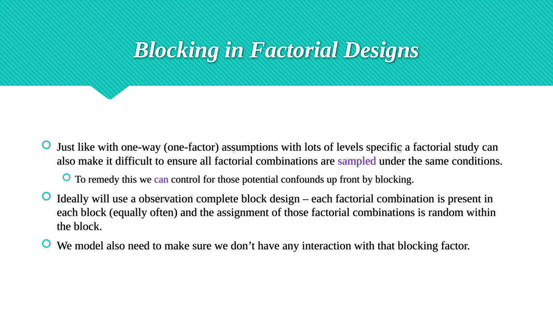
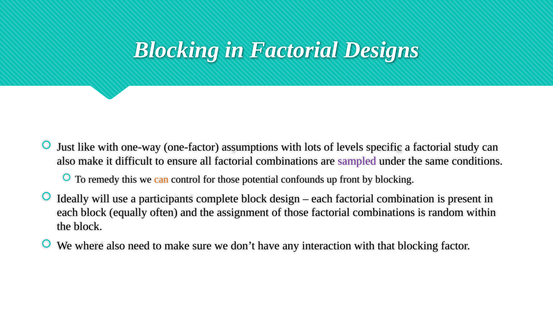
can at (161, 180) colour: purple -> orange
observation: observation -> participants
model: model -> where
